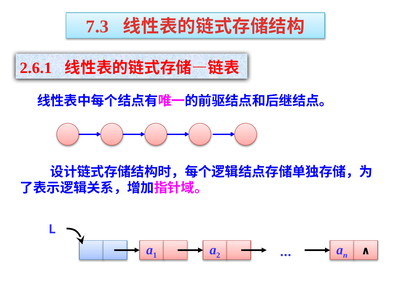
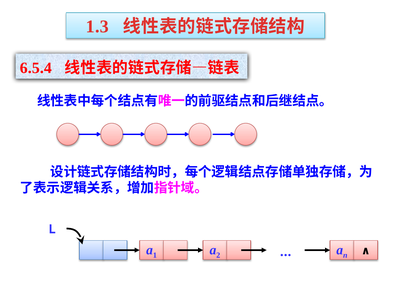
7.3: 7.3 -> 1.3
2.6.1: 2.6.1 -> 6.5.4
